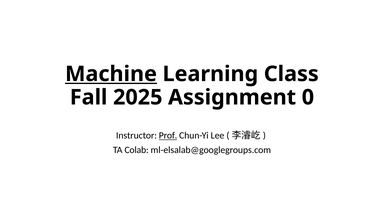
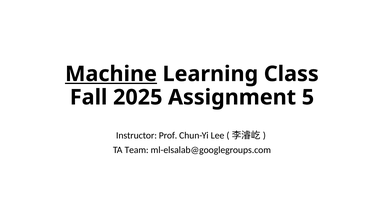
0: 0 -> 5
Prof underline: present -> none
Colab: Colab -> Team
